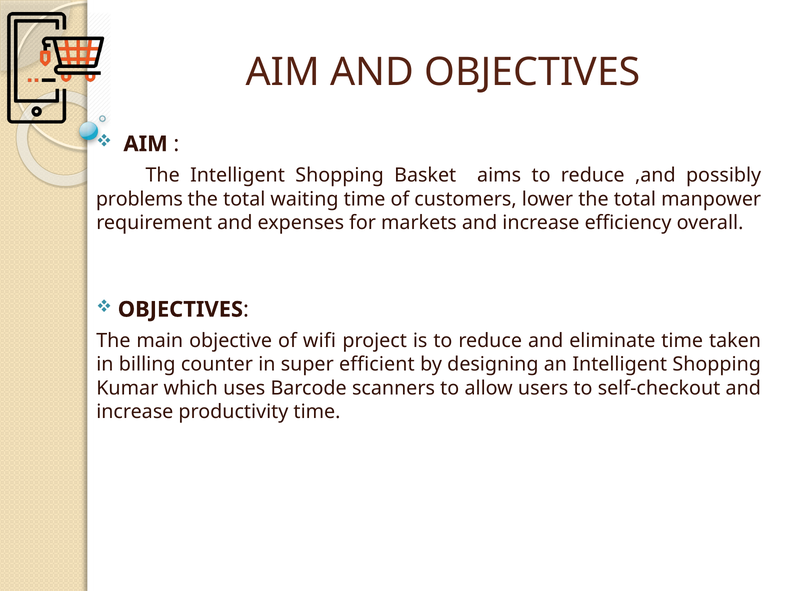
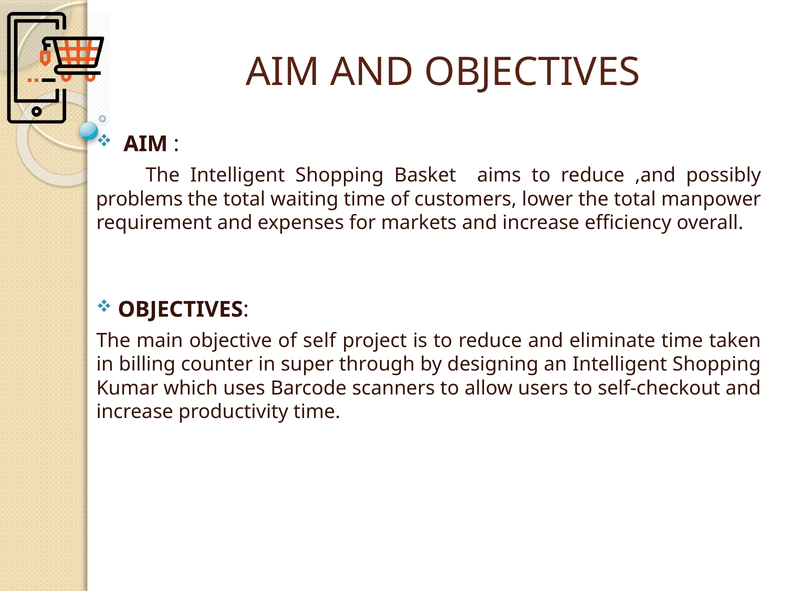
wifi: wifi -> self
efficient: efficient -> through
